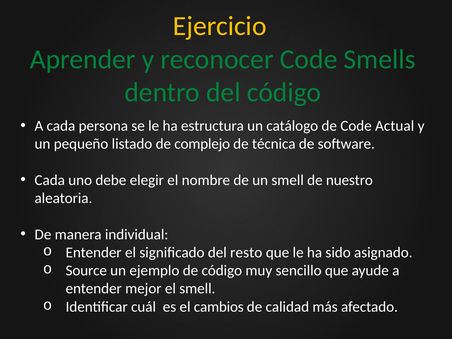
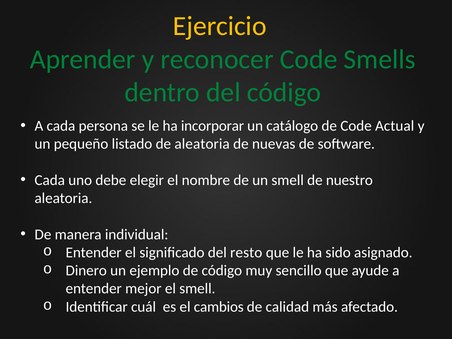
estructura: estructura -> incorporar
de complejo: complejo -> aleatoria
técnica: técnica -> nuevas
Source: Source -> Dinero
